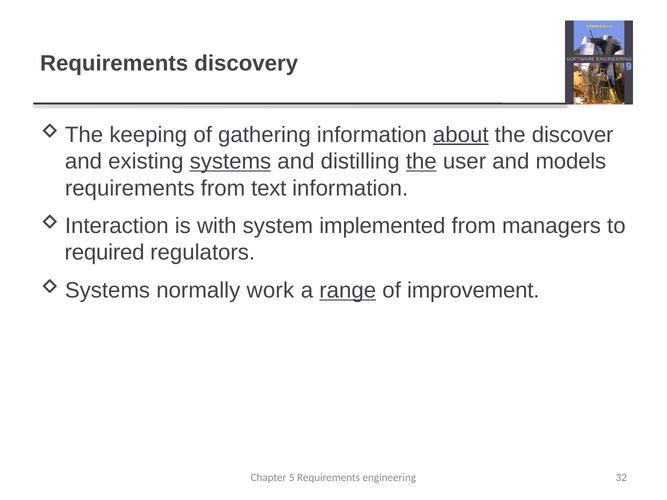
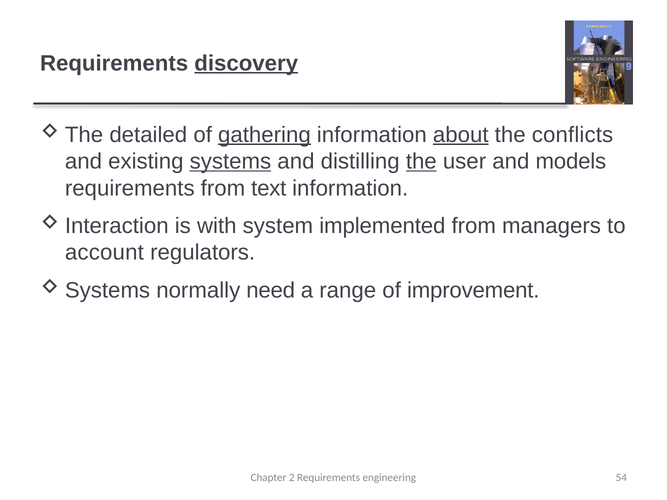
discovery underline: none -> present
keeping: keeping -> detailed
gathering underline: none -> present
discover: discover -> conflicts
required: required -> account
work: work -> need
range underline: present -> none
5: 5 -> 2
32: 32 -> 54
